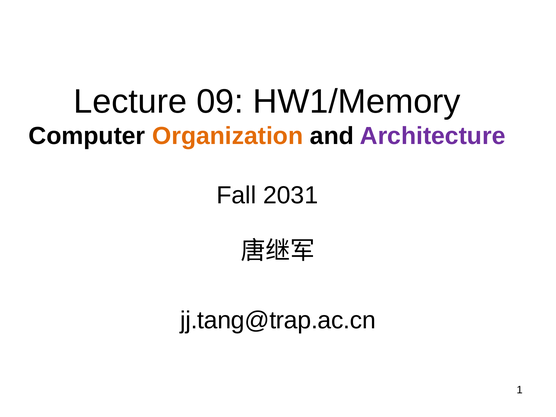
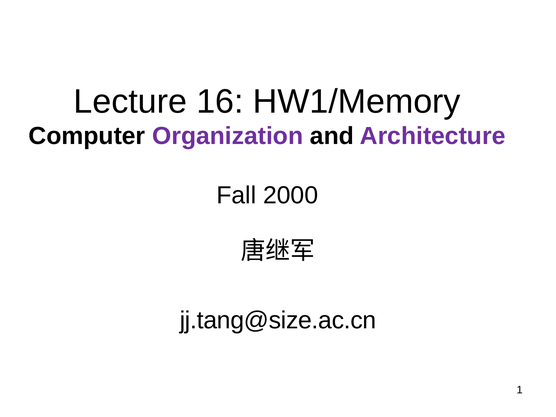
09: 09 -> 16
Organization colour: orange -> purple
2031: 2031 -> 2000
jj.tang@trap.ac.cn: jj.tang@trap.ac.cn -> jj.tang@size.ac.cn
